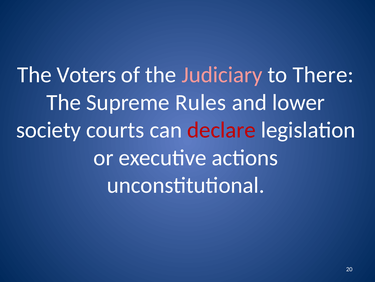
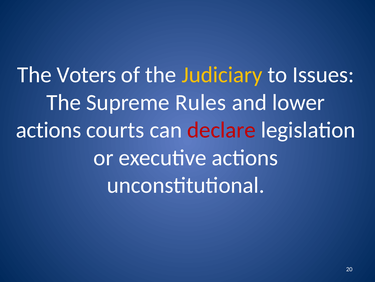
Judiciary colour: pink -> yellow
There: There -> Issues
society at (49, 130): society -> actions
